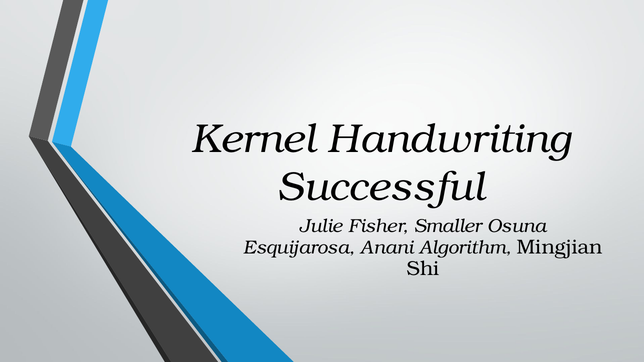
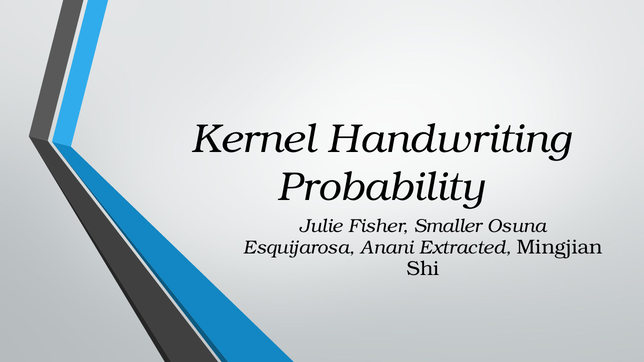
Successful: Successful -> Probability
Algorithm: Algorithm -> Extracted
